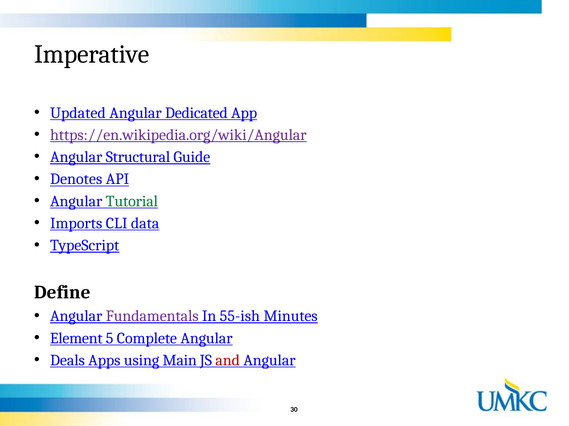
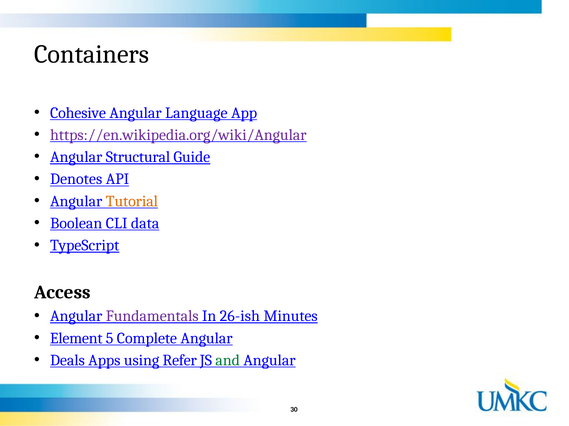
Imperative: Imperative -> Containers
Updated: Updated -> Cohesive
Dedicated: Dedicated -> Language
Tutorial colour: green -> orange
Imports: Imports -> Boolean
Define: Define -> Access
55-ish: 55-ish -> 26-ish
Main: Main -> Refer
and colour: red -> green
